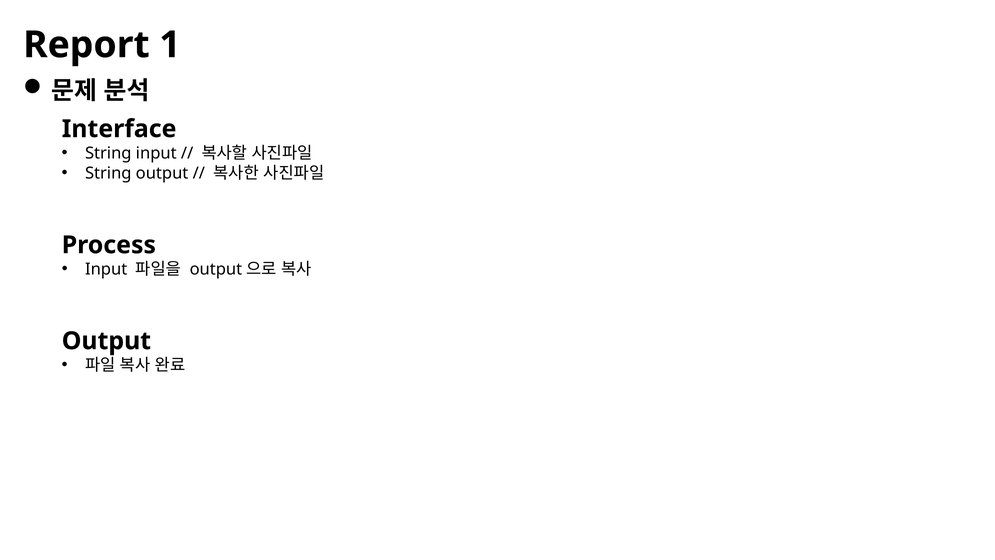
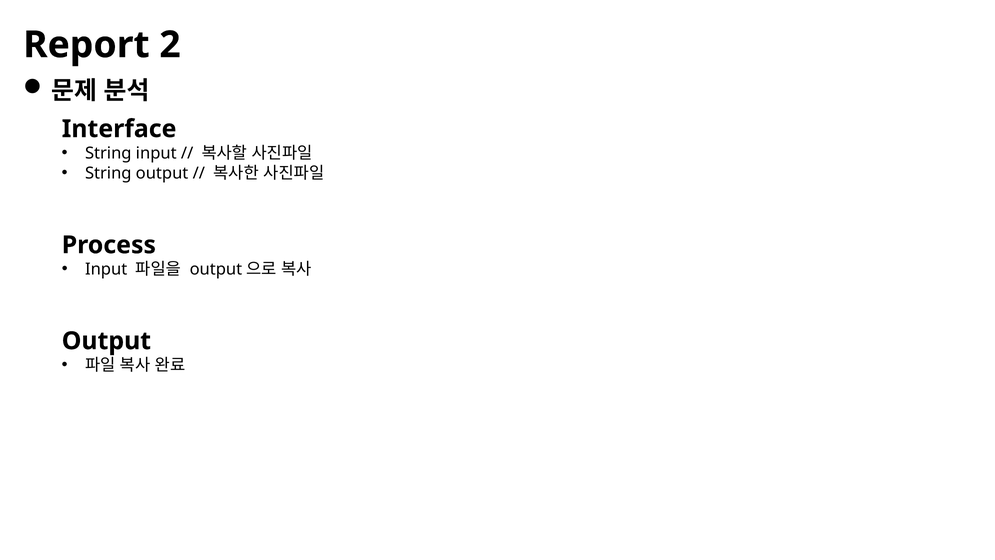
1: 1 -> 2
